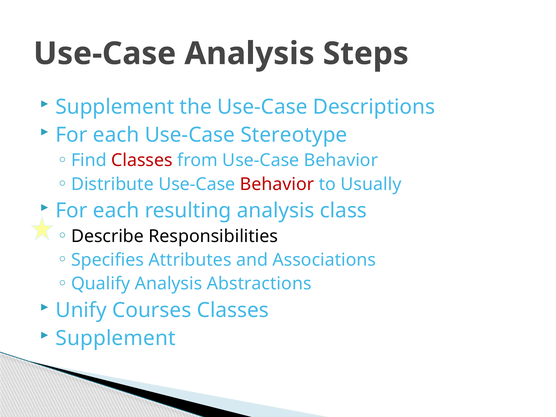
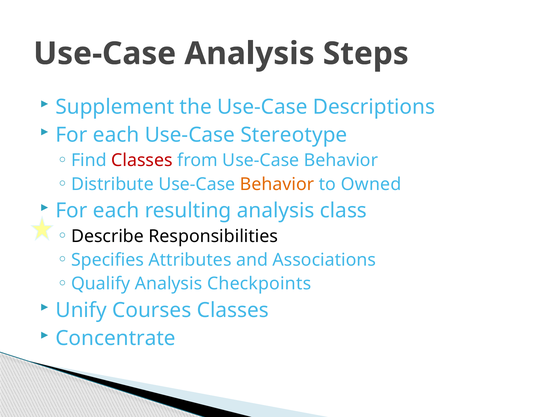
Behavior at (277, 184) colour: red -> orange
Usually: Usually -> Owned
Abstractions: Abstractions -> Checkpoints
Supplement at (116, 338): Supplement -> Concentrate
